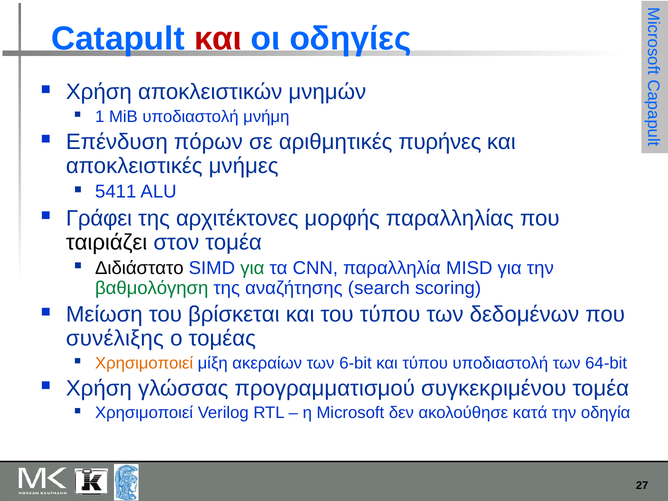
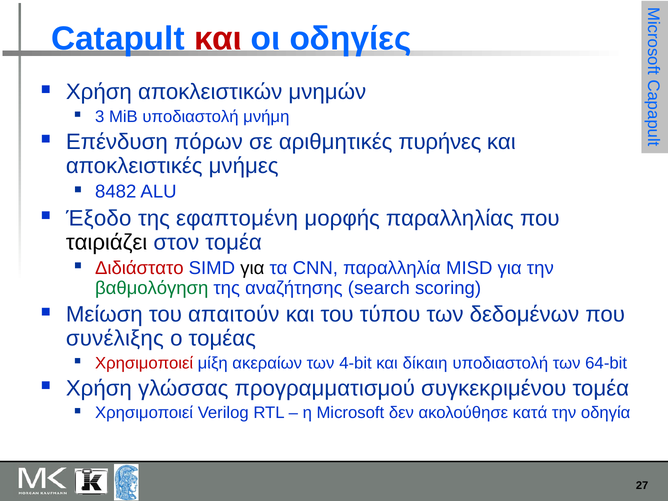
1: 1 -> 3
5411: 5411 -> 8482
Γράφει: Γράφει -> Έξοδο
αρχιτέκτονες: αρχιτέκτονες -> εφαπτομένη
Διδιάστατο colour: black -> red
για at (252, 268) colour: green -> black
βρίσκεται: βρίσκεται -> απαιτούν
Χρησιμοποιεί at (144, 363) colour: orange -> red
6-bit: 6-bit -> 4-bit
και τύπου: τύπου -> δίκαιη
